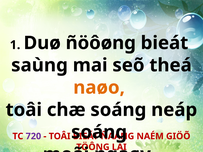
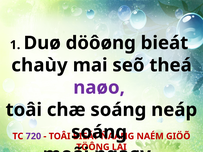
ñöôøng: ñöôøng -> döôøng
saùng: saùng -> chaùy
naøo colour: orange -> purple
